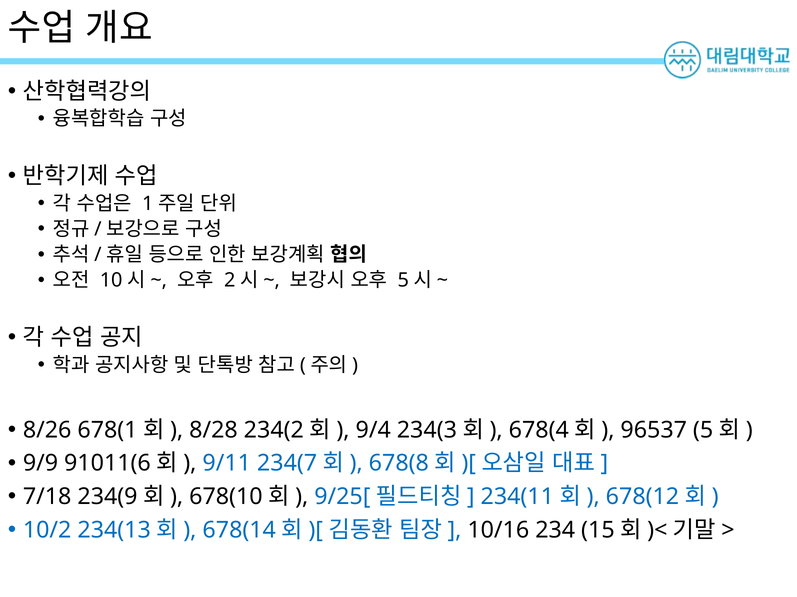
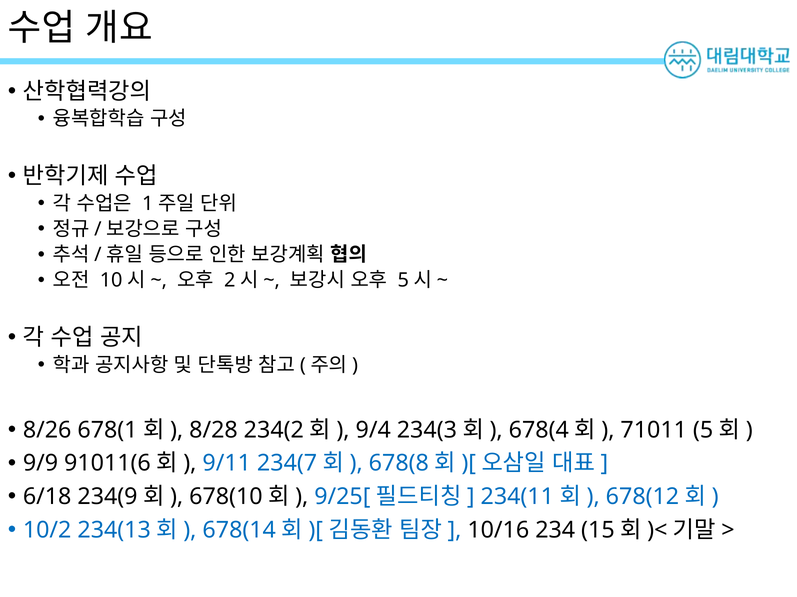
96537: 96537 -> 71011
7/18: 7/18 -> 6/18
